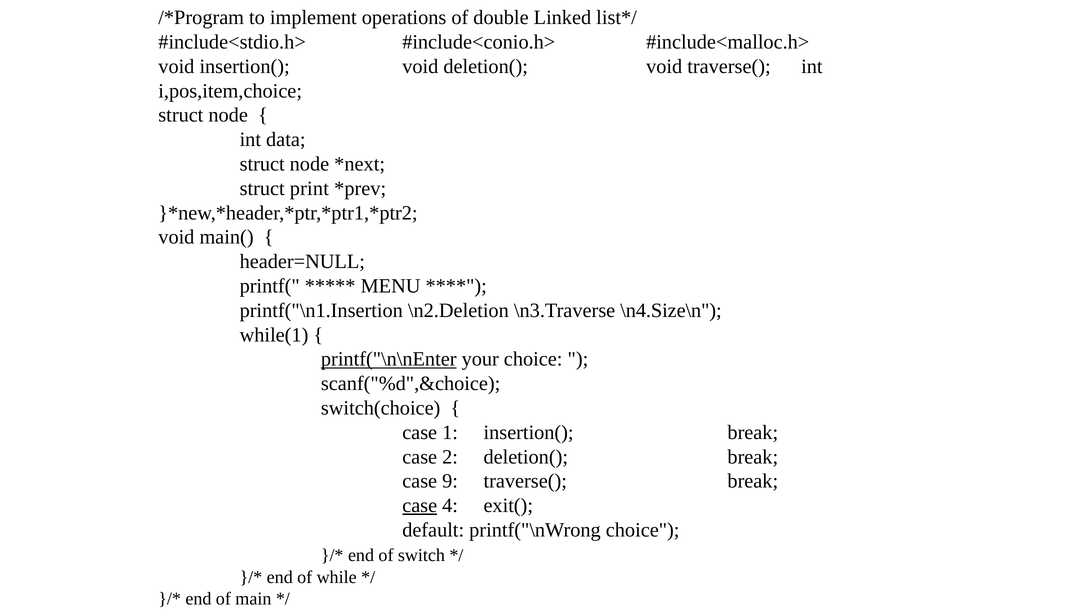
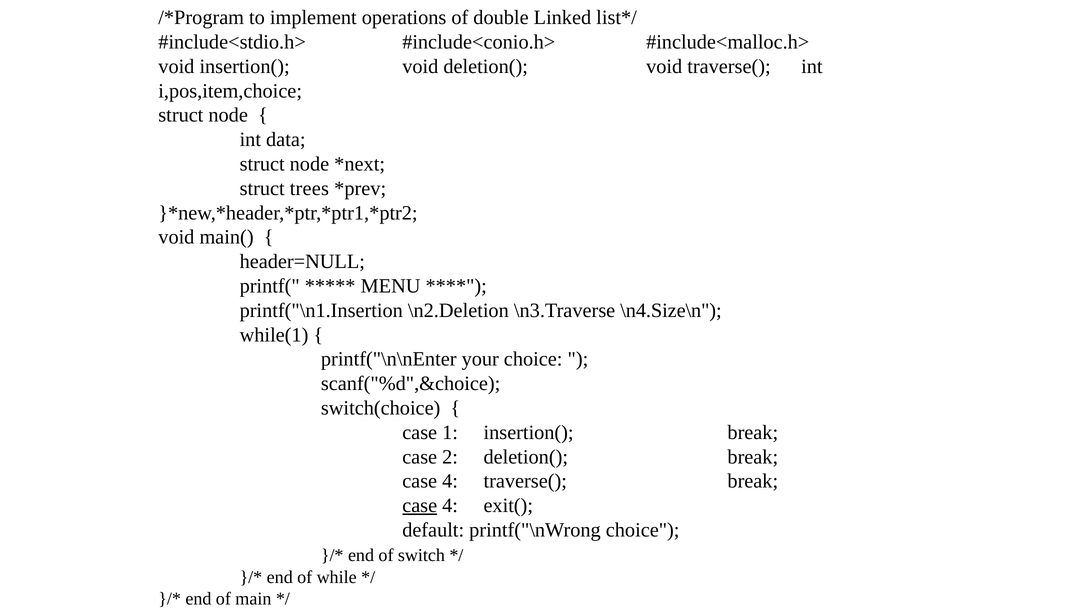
print: print -> trees
printf("\n\nEnter underline: present -> none
9 at (450, 481): 9 -> 4
